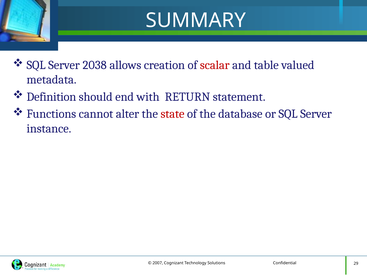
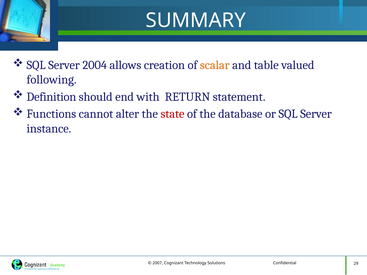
2038: 2038 -> 2004
scalar colour: red -> orange
metadata: metadata -> following
